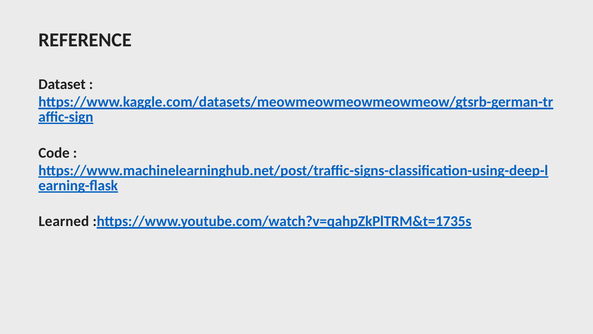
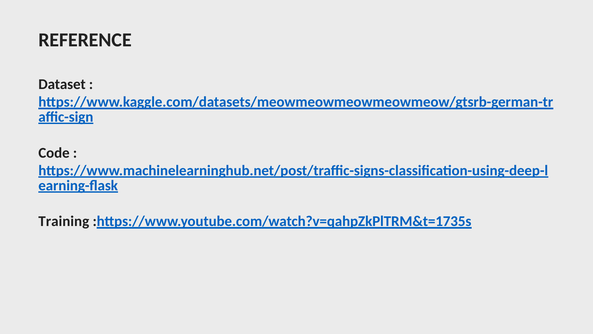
Learned: Learned -> Training
